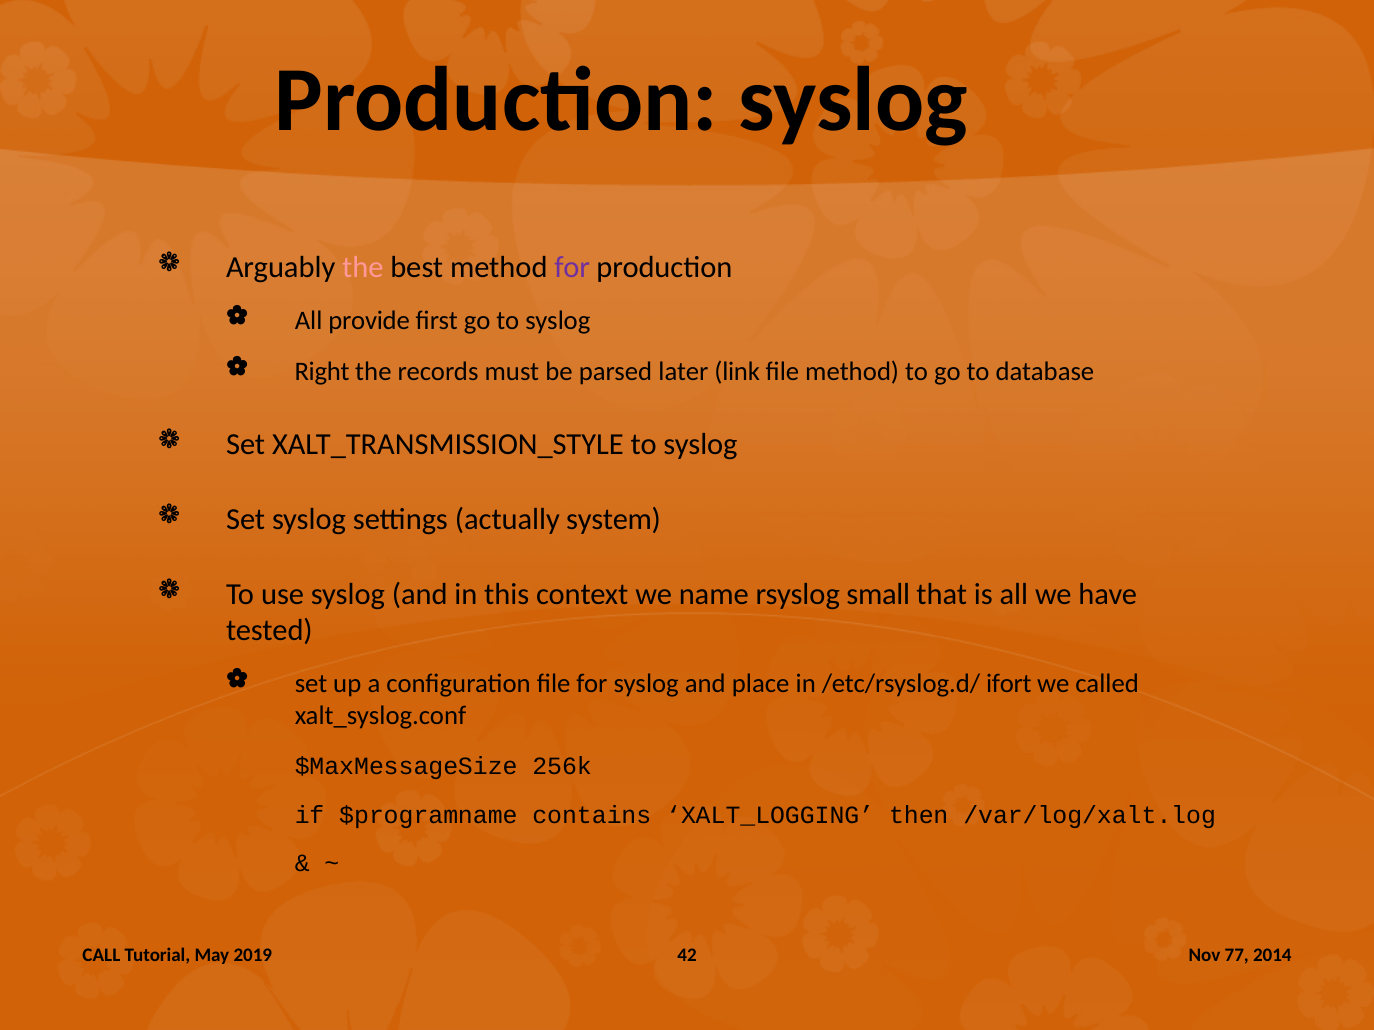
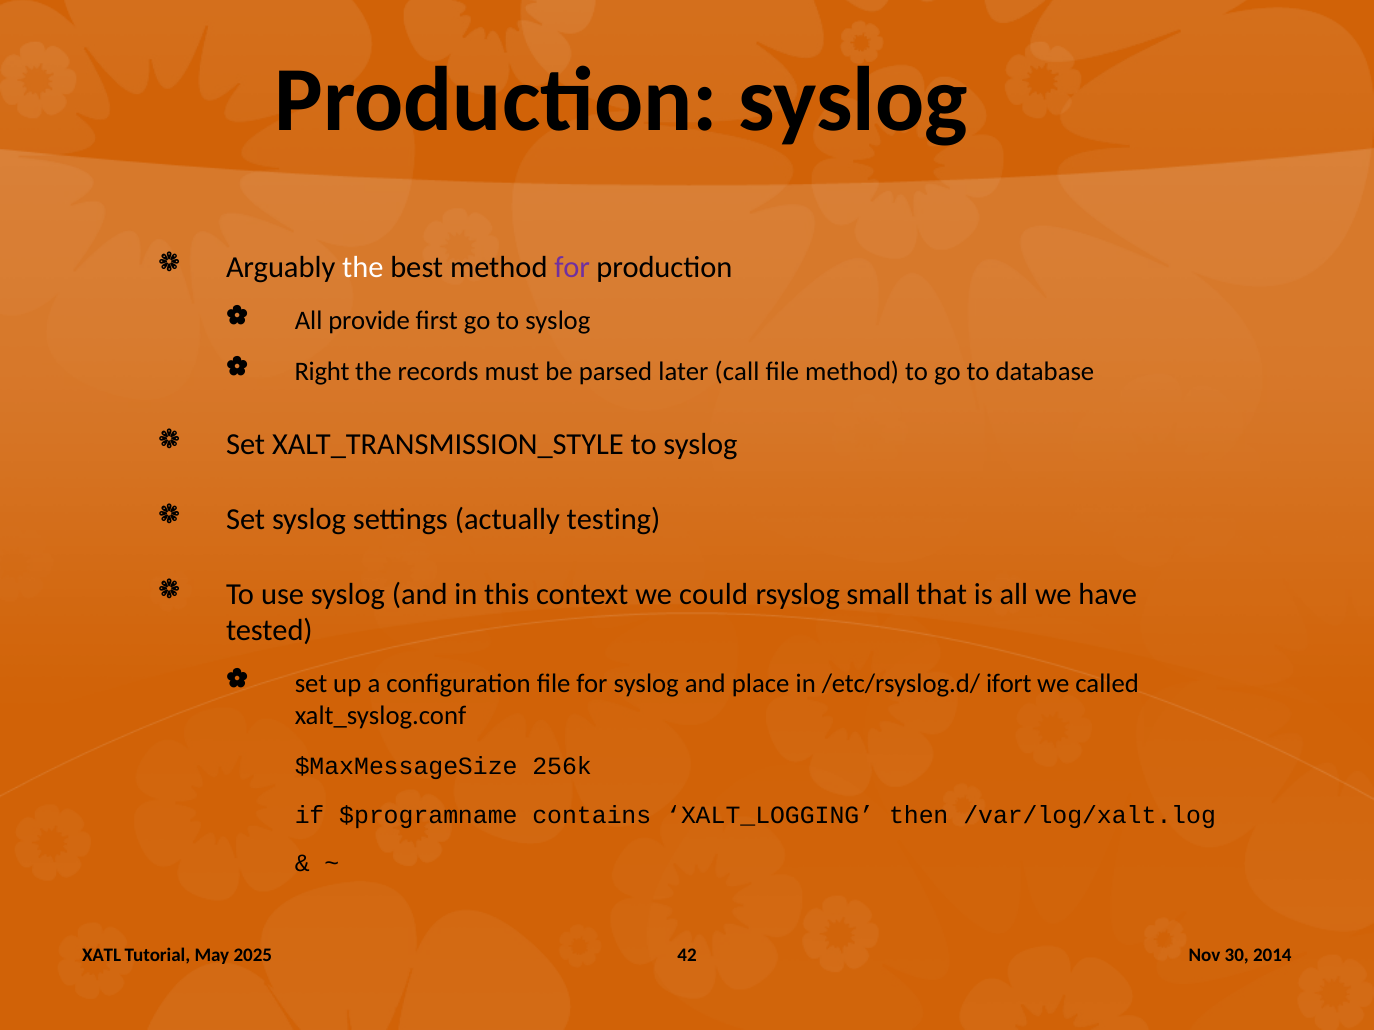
the at (363, 268) colour: pink -> white
link: link -> call
system: system -> testing
name: name -> could
CALL: CALL -> XATL
2019: 2019 -> 2025
77: 77 -> 30
